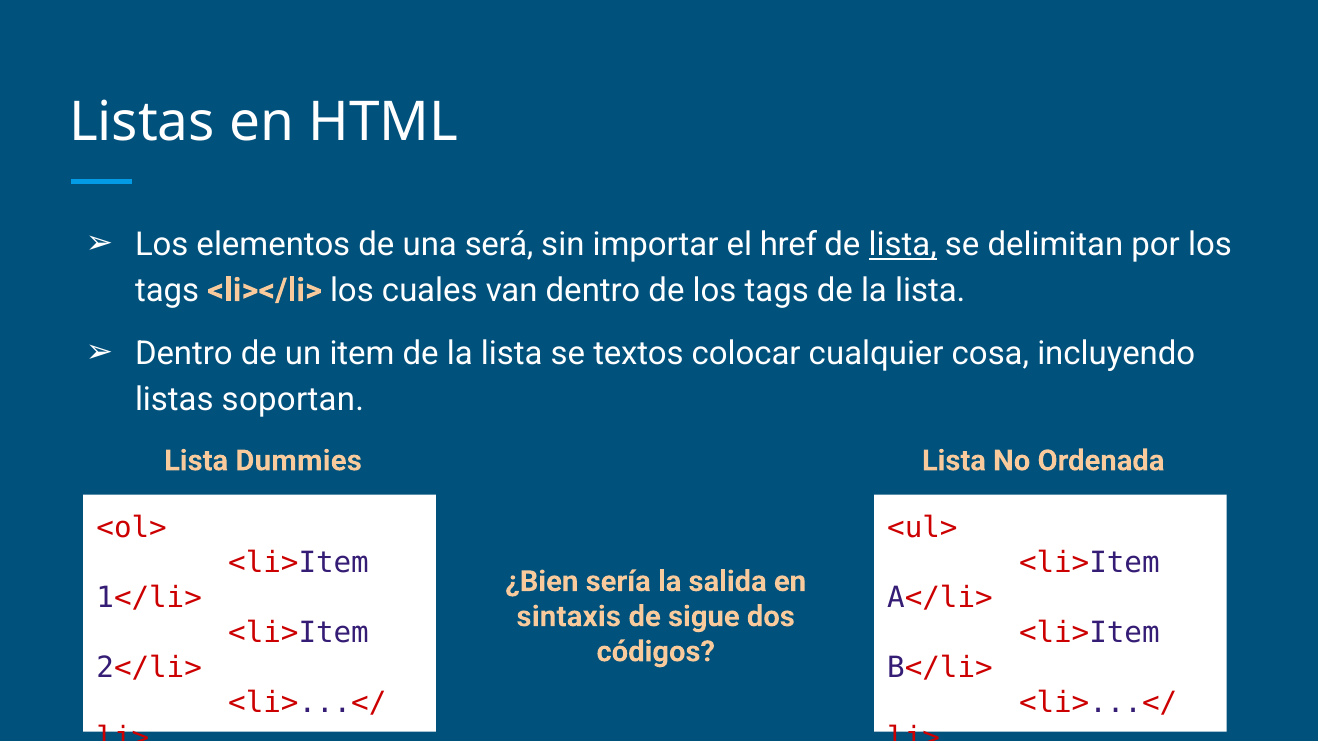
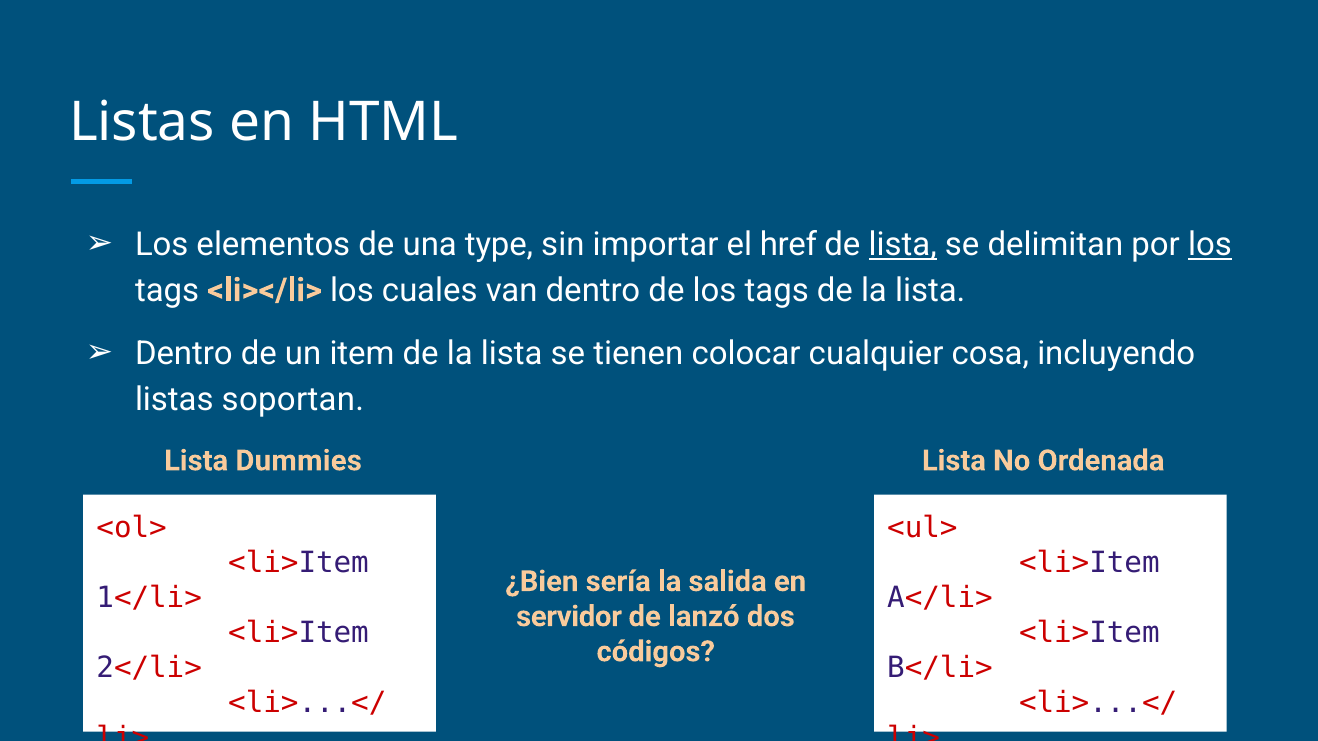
será: será -> type
los at (1210, 245) underline: none -> present
textos: textos -> tienen
sintaxis: sintaxis -> servidor
sigue: sigue -> lanzó
